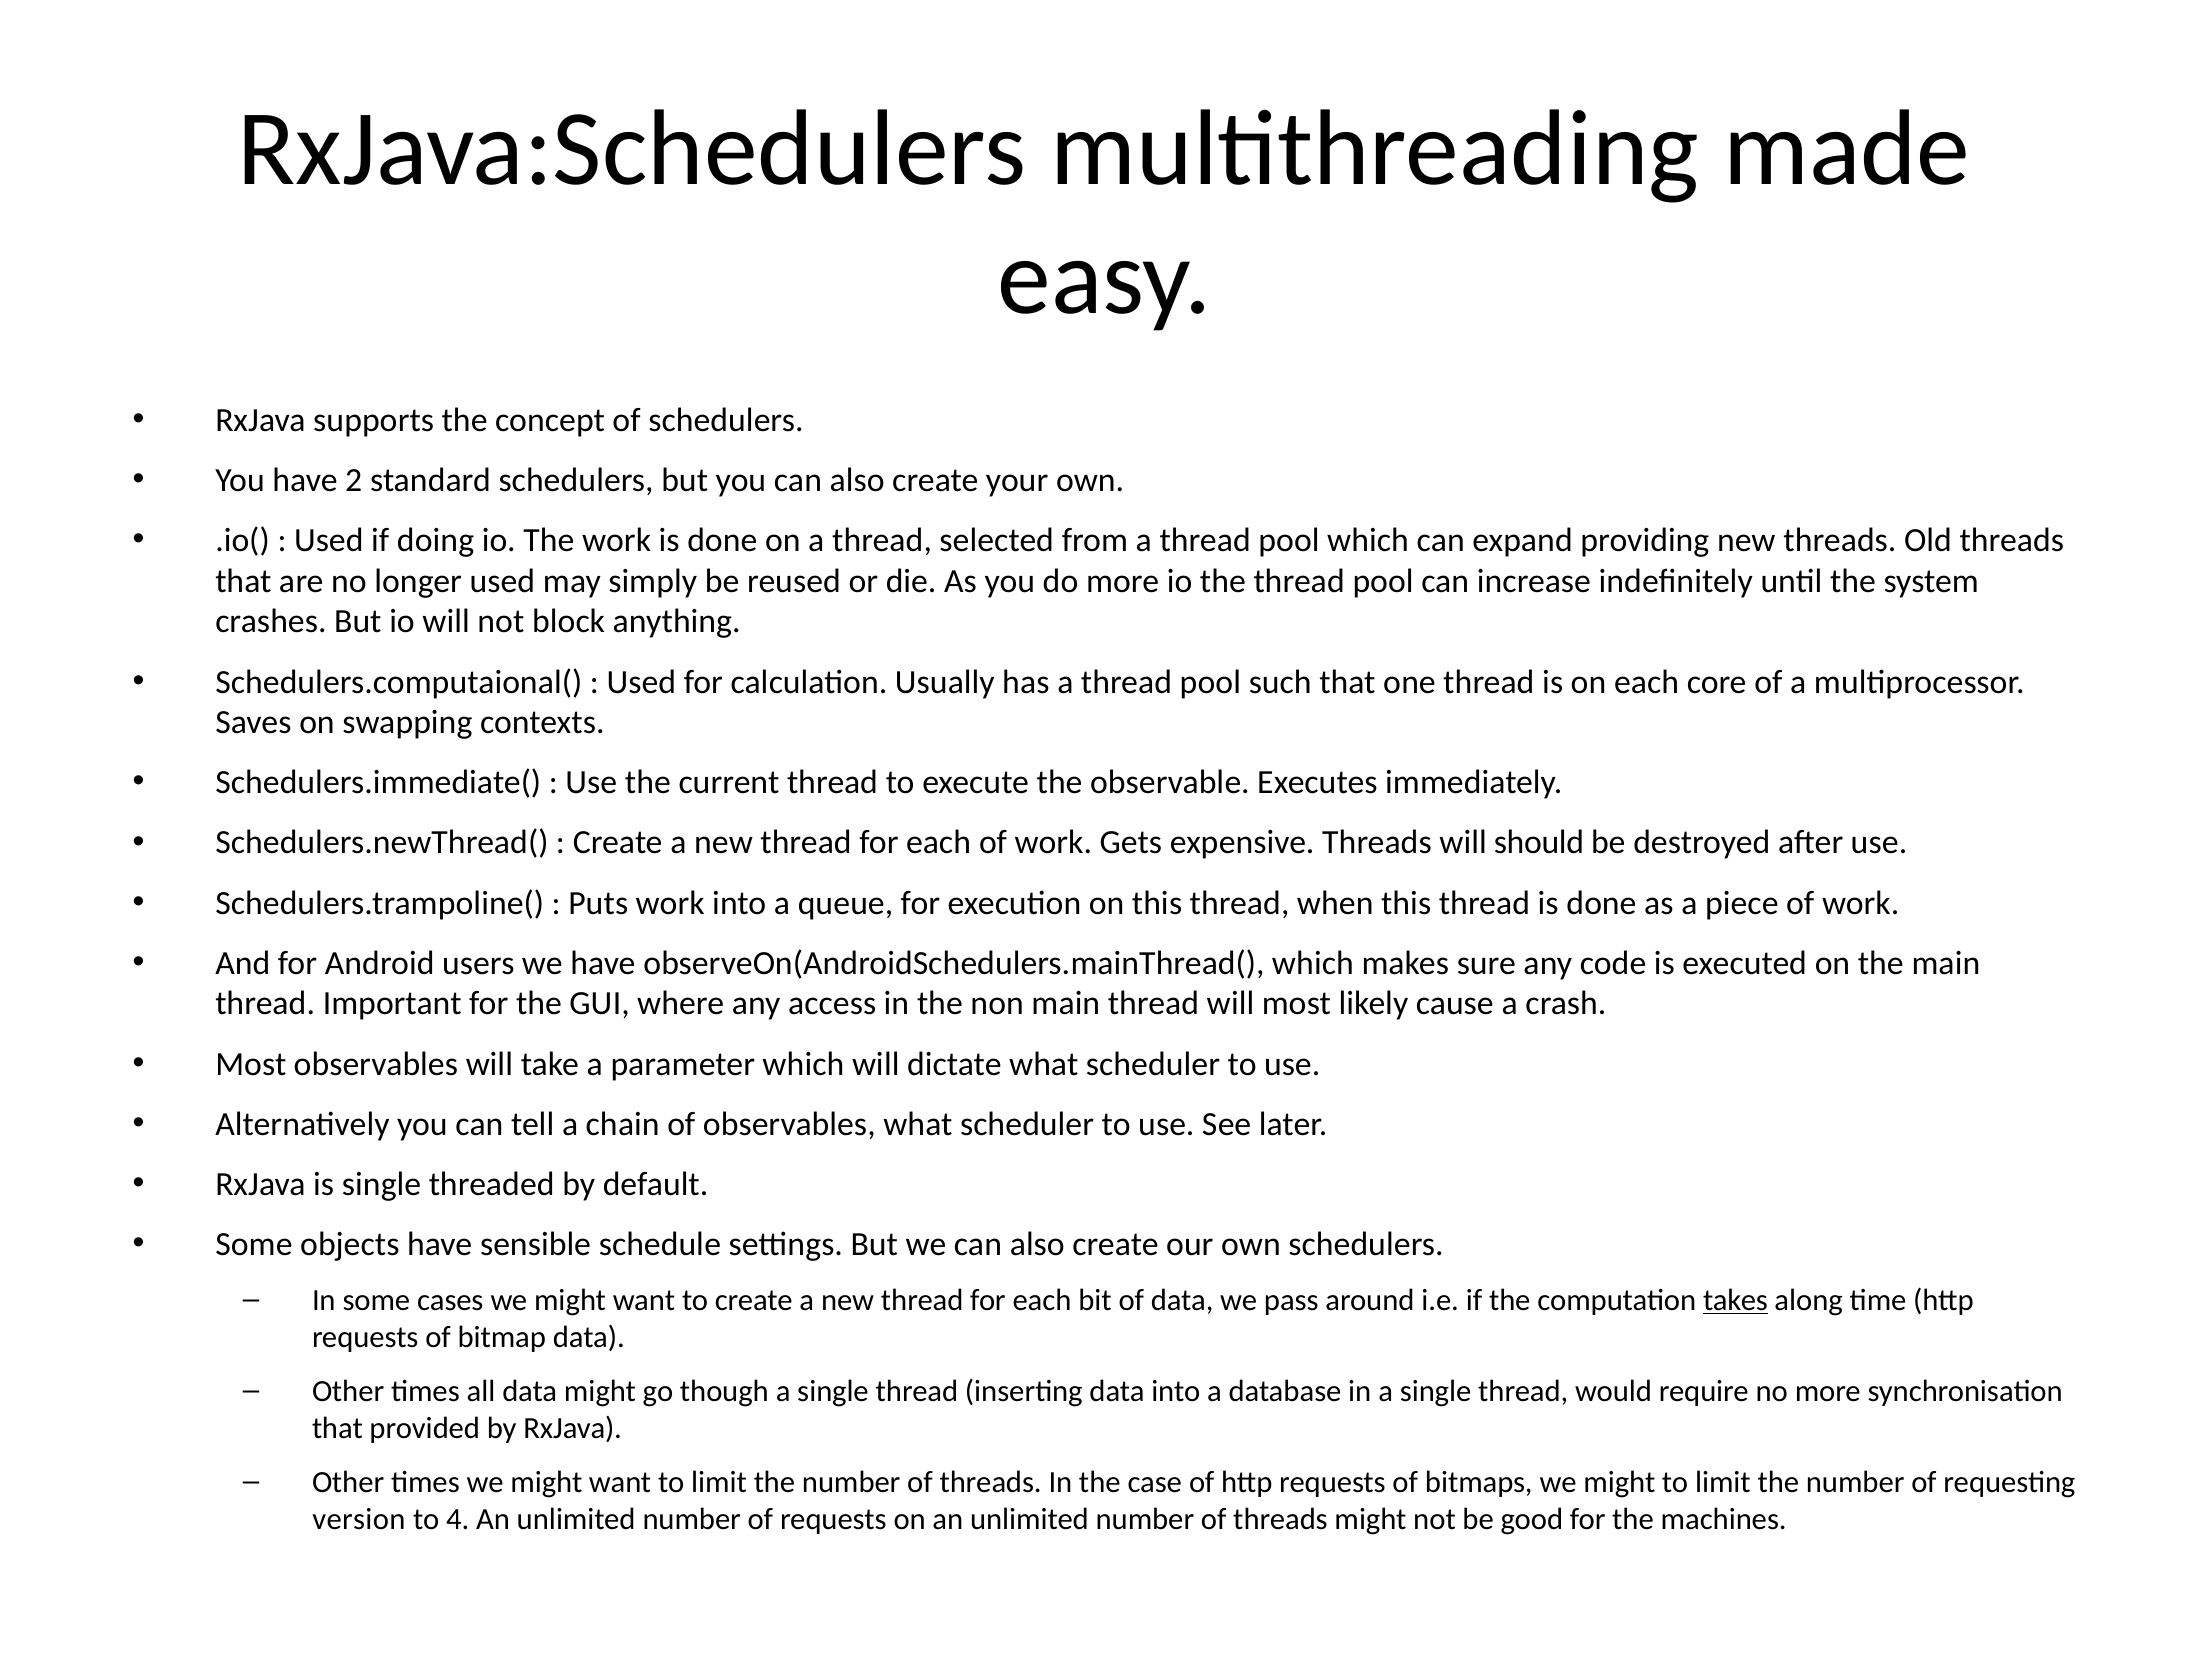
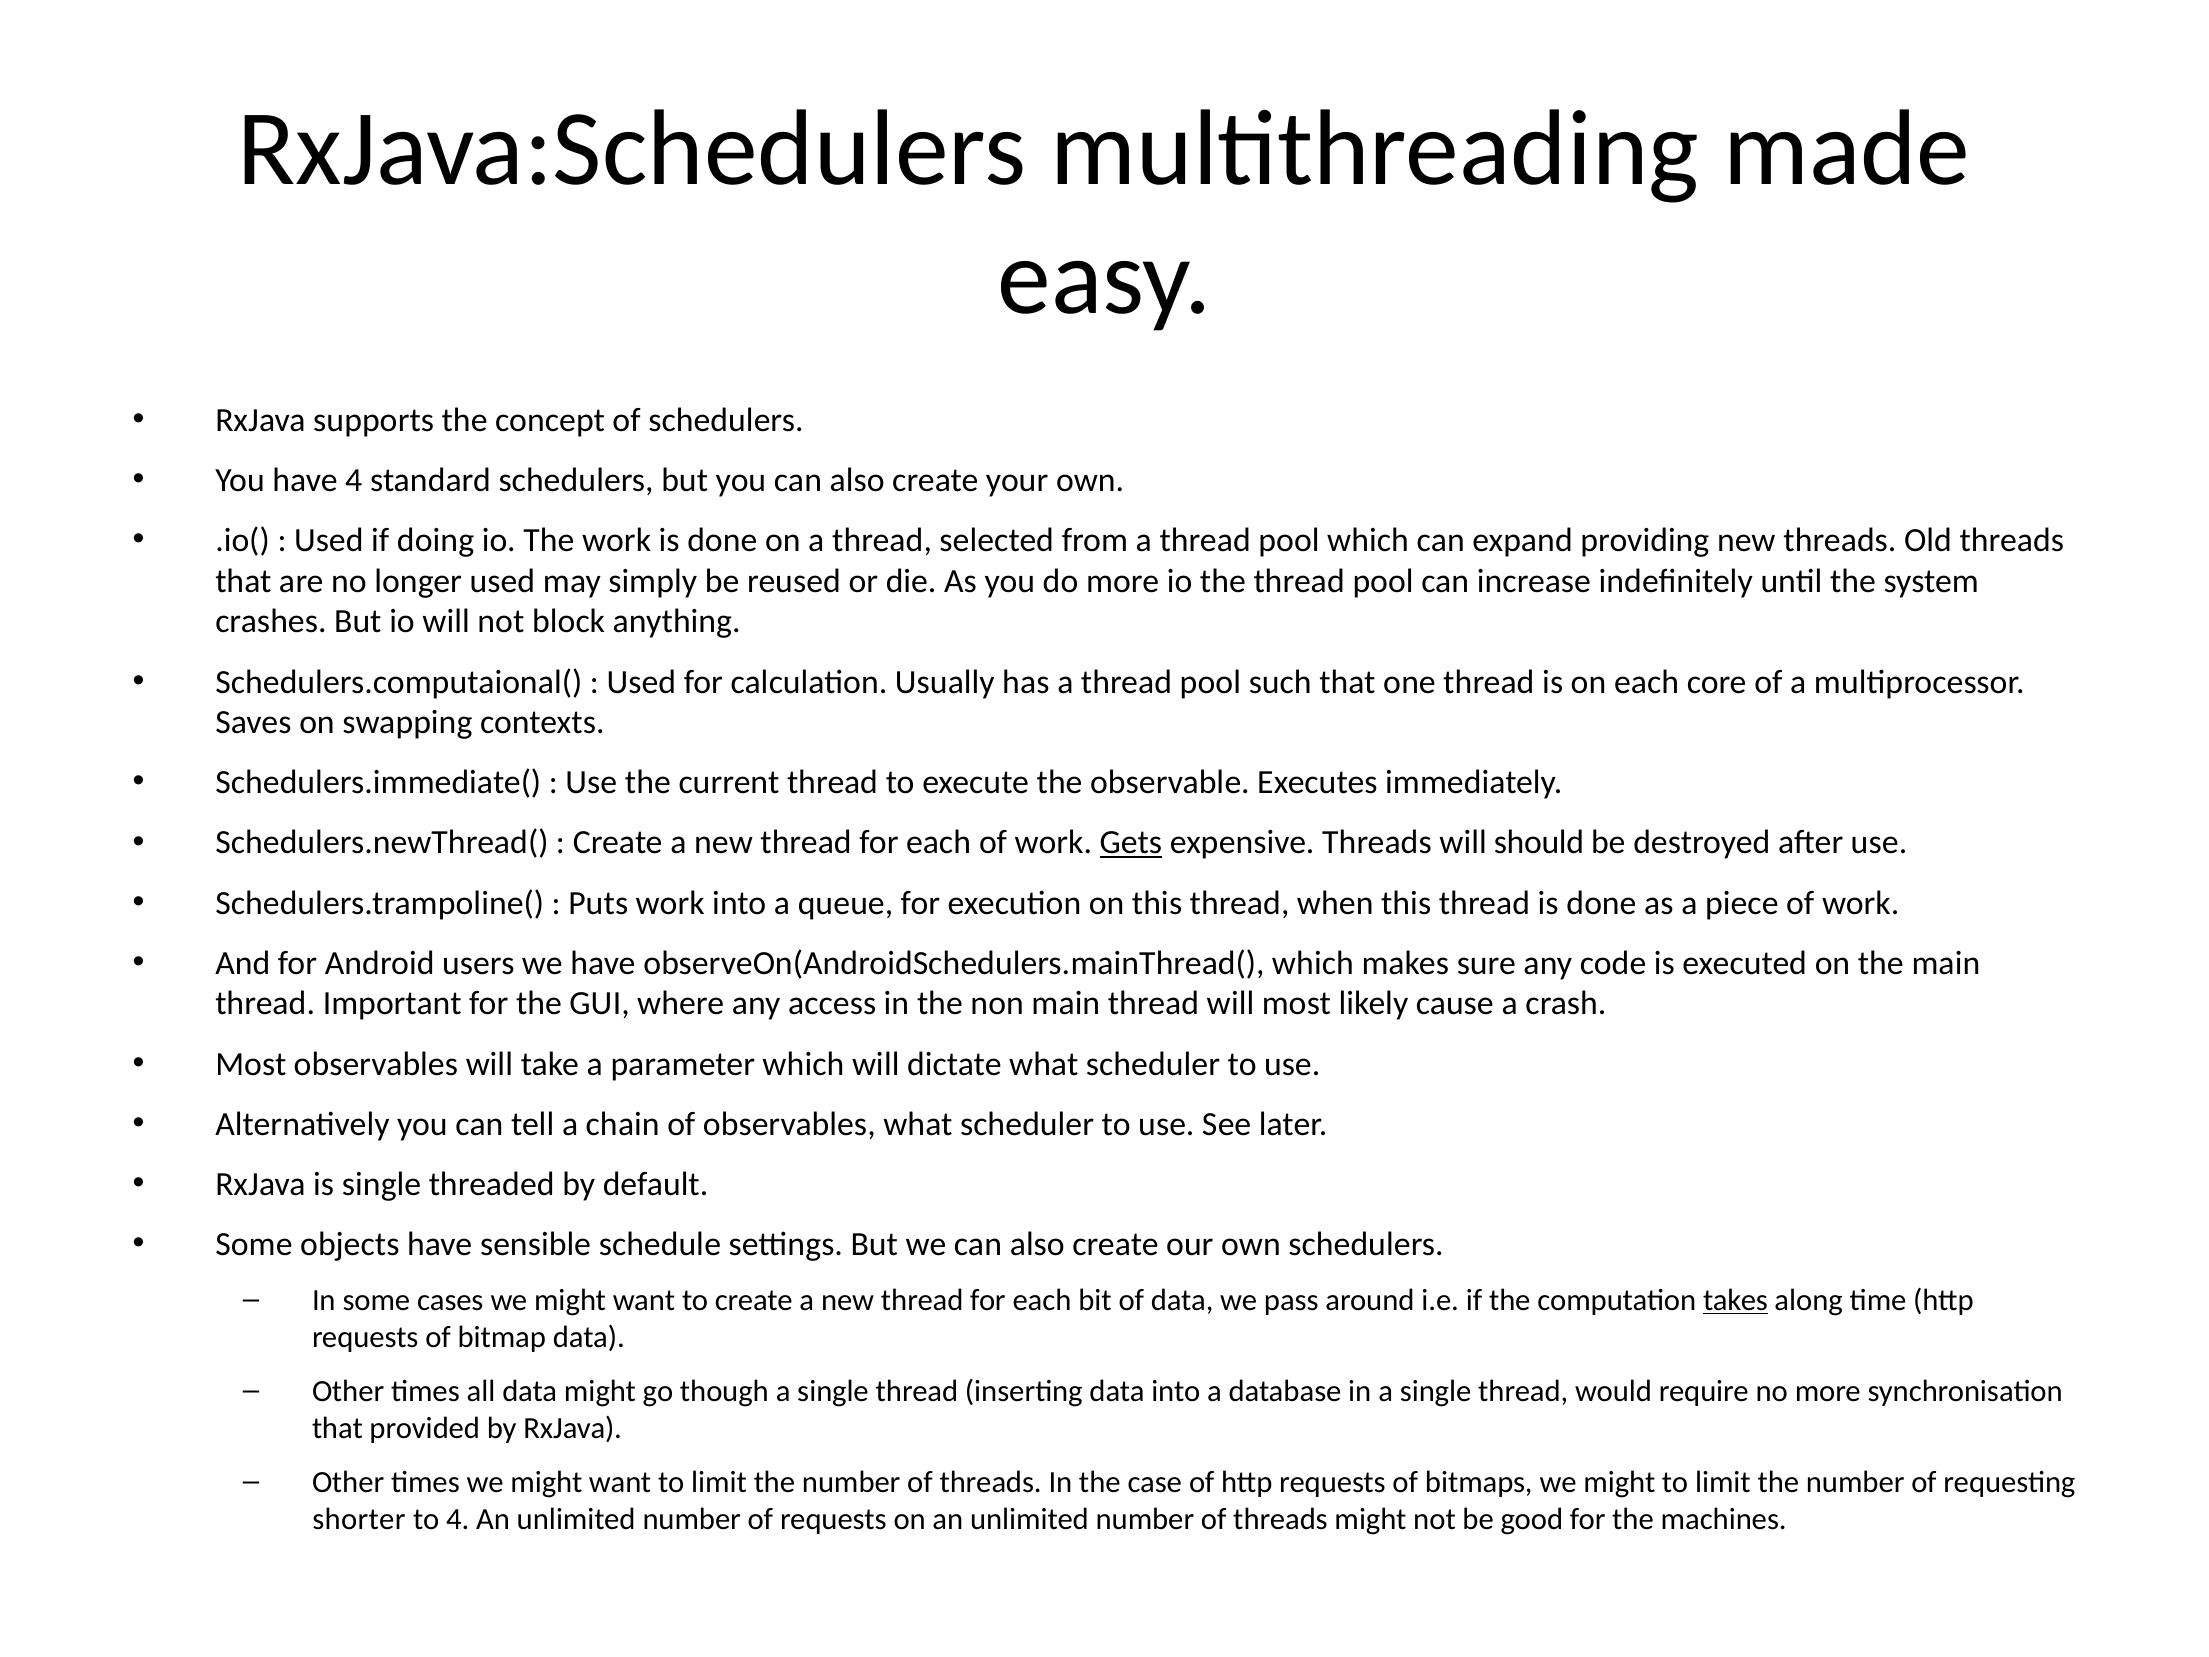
have 2: 2 -> 4
Gets underline: none -> present
version: version -> shorter
